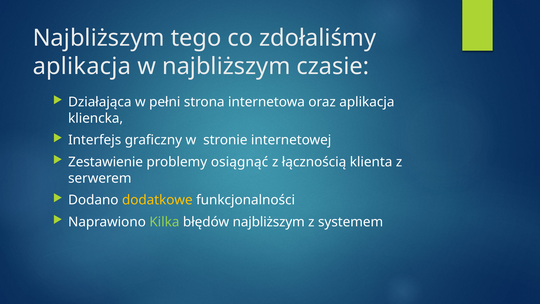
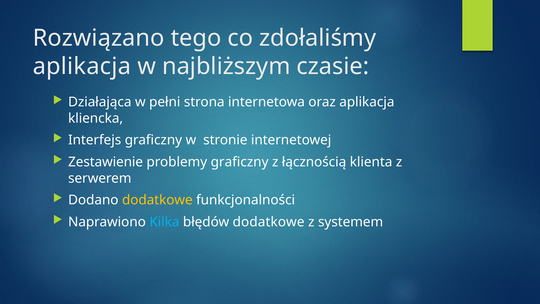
Najbliższym at (99, 38): Najbliższym -> Rozwiązano
problemy osiągnąć: osiągnąć -> graficzny
Kilka colour: light green -> light blue
błędów najbliższym: najbliższym -> dodatkowe
